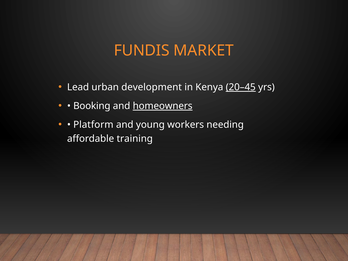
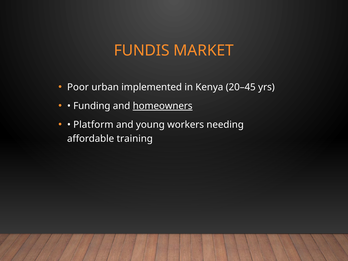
Lead: Lead -> Poor
development: development -> implemented
20–45 underline: present -> none
Booking: Booking -> Funding
